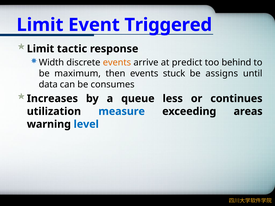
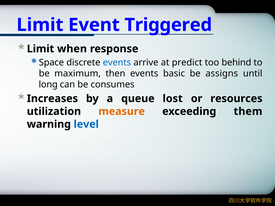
tactic: tactic -> when
Width: Width -> Space
events at (117, 63) colour: orange -> blue
stuck: stuck -> basic
data: data -> long
less: less -> lost
continues: continues -> resources
measure colour: blue -> orange
areas: areas -> them
